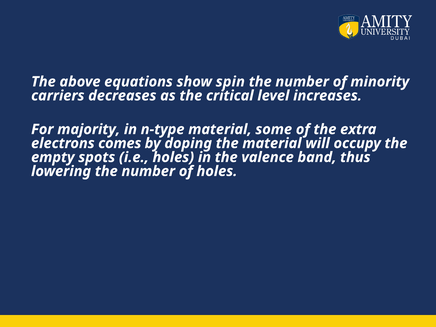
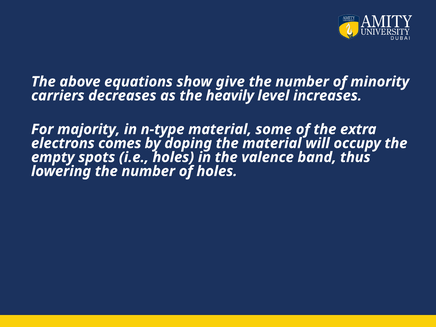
spin: spin -> give
critical: critical -> heavily
